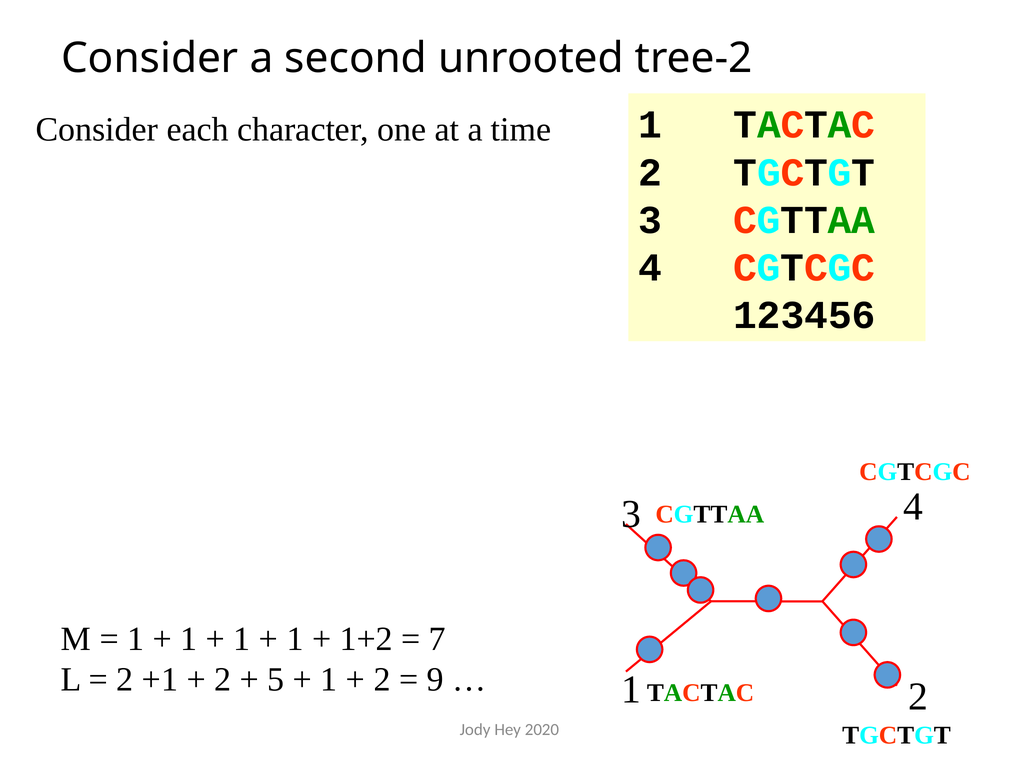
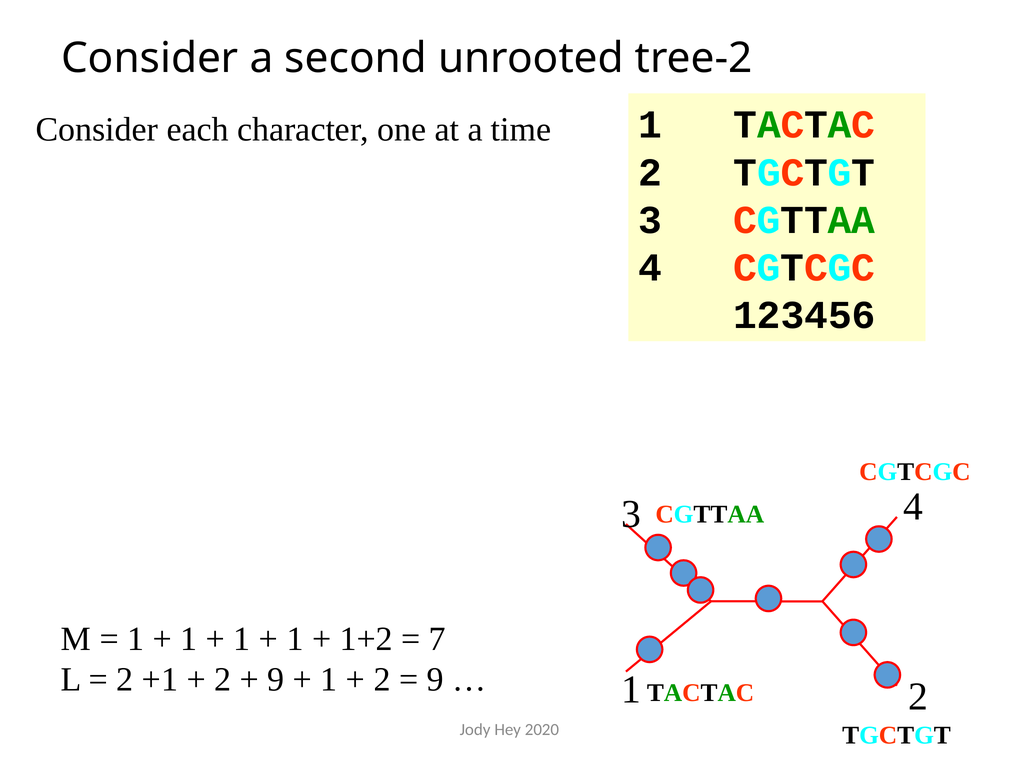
5 at (276, 680): 5 -> 9
